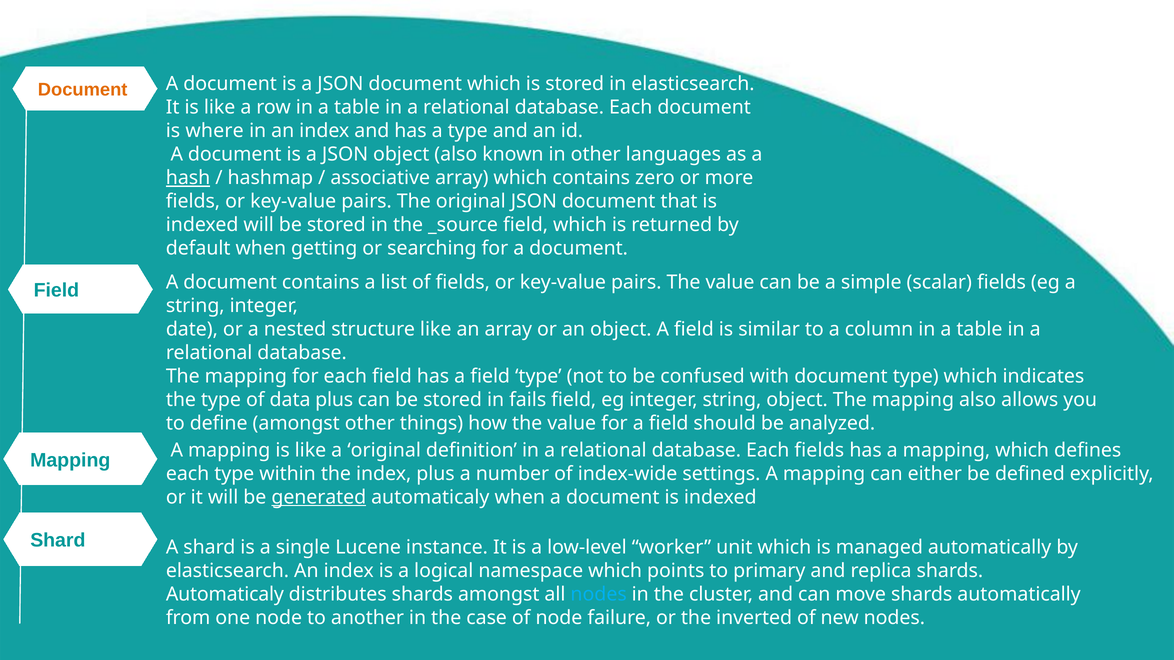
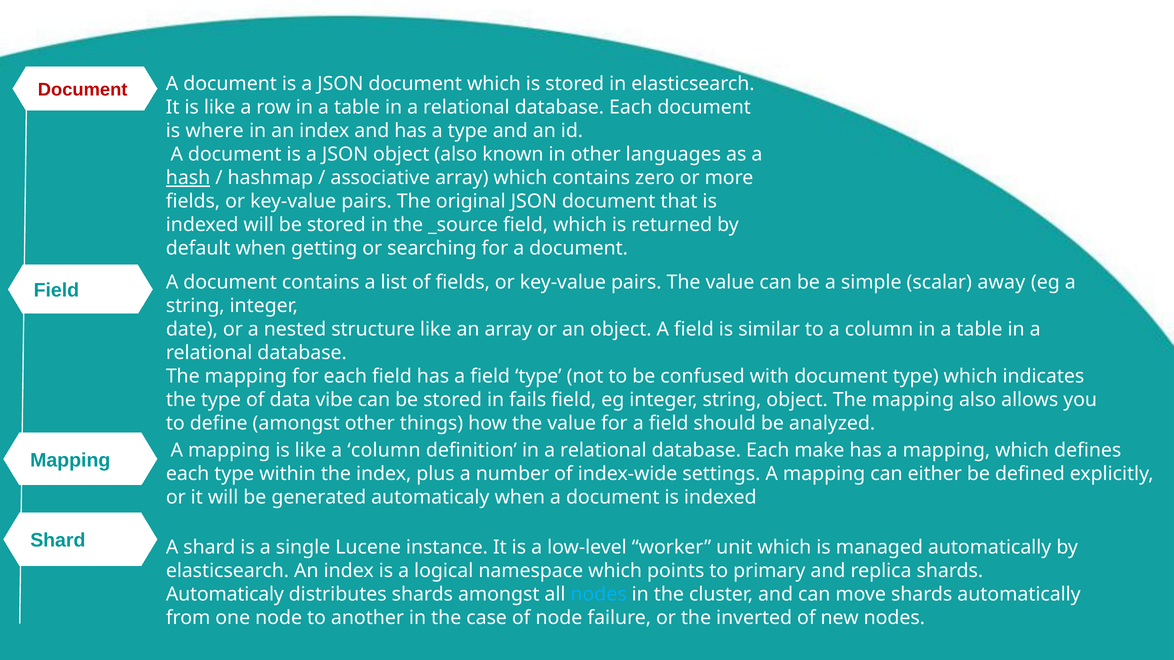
Document at (83, 90) colour: orange -> red
scalar fields: fields -> away
data plus: plus -> vibe
like a original: original -> column
Each fields: fields -> make
generated underline: present -> none
